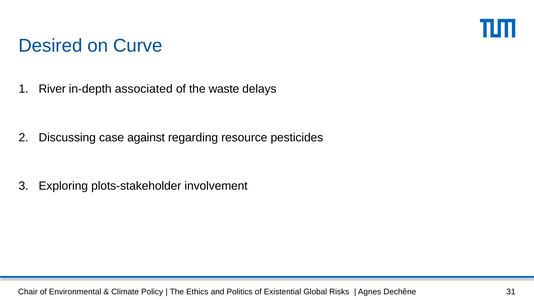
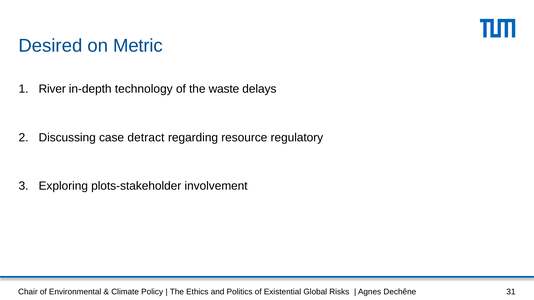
Curve: Curve -> Metric
associated: associated -> technology
against: against -> detract
pesticides: pesticides -> regulatory
